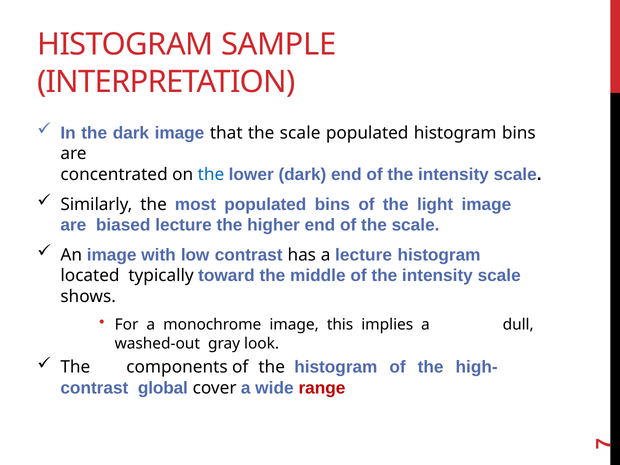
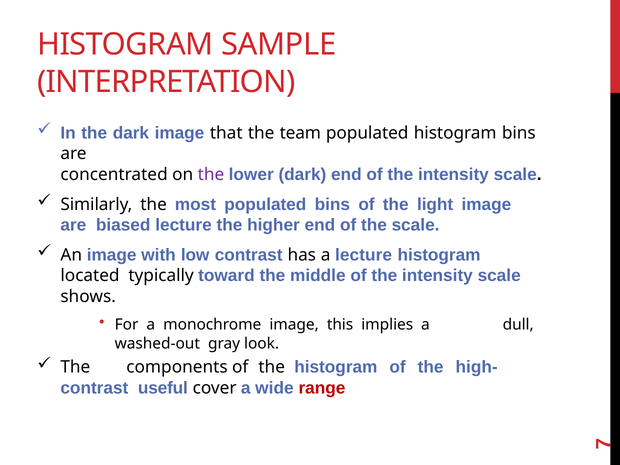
that the scale: scale -> team
the at (211, 174) colour: blue -> purple
global: global -> useful
